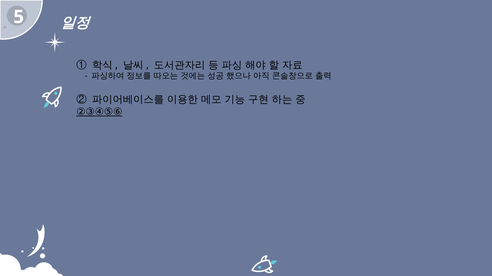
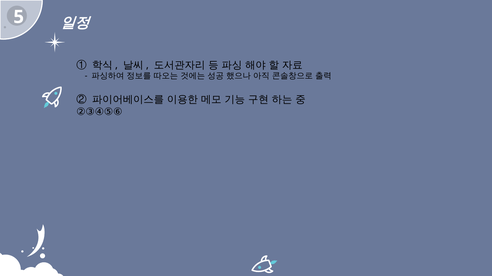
②③④⑤⑥ underline: present -> none
